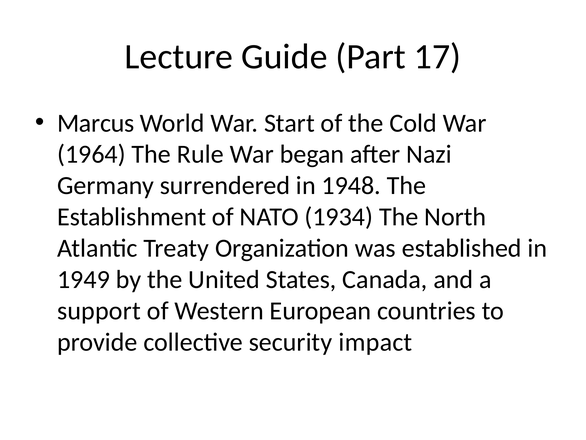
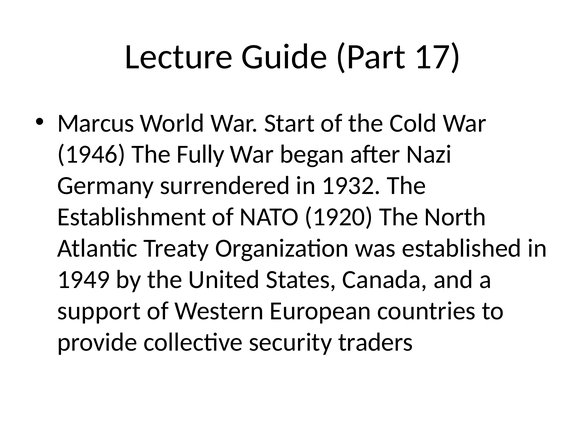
1964: 1964 -> 1946
Rule: Rule -> Fully
1948: 1948 -> 1932
1934: 1934 -> 1920
impact: impact -> traders
